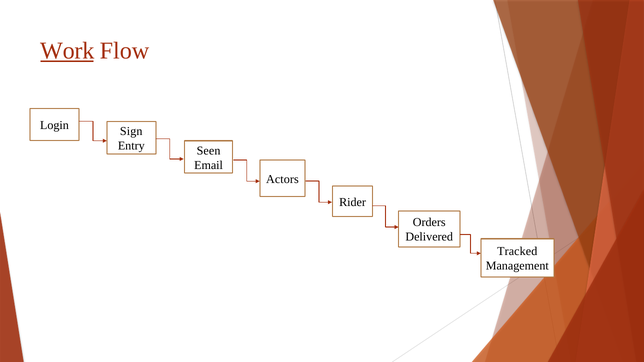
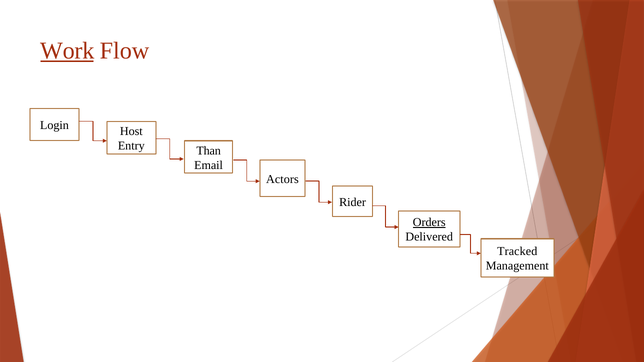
Sign: Sign -> Host
Seen: Seen -> Than
Orders underline: none -> present
